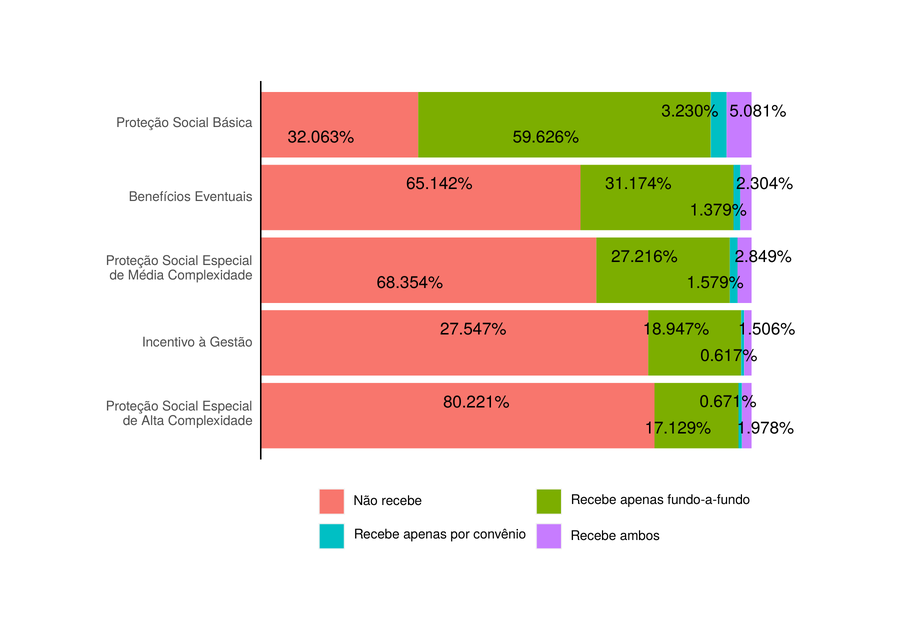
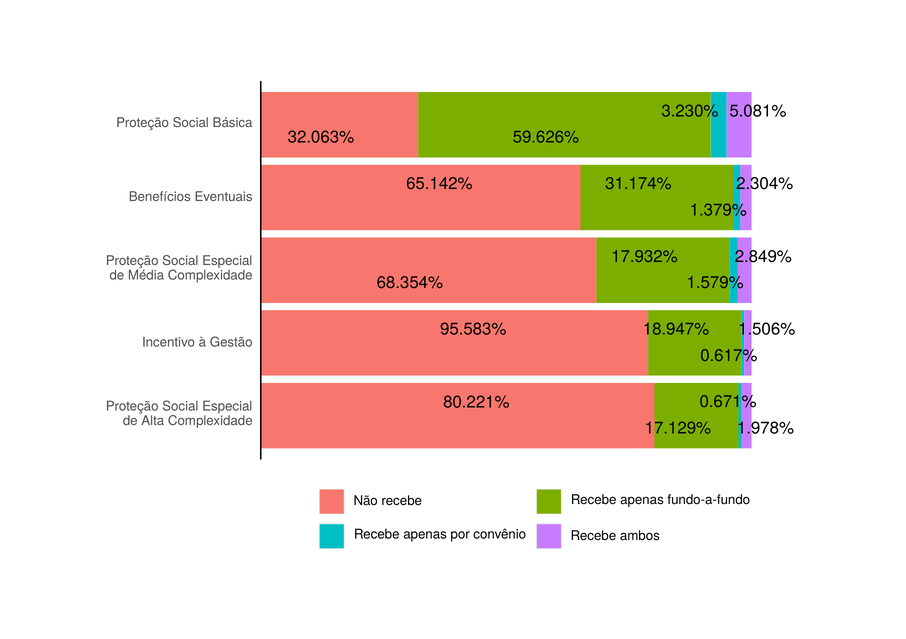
27.216%: 27.216% -> 17.932%
27.547%: 27.547% -> 95.583%
